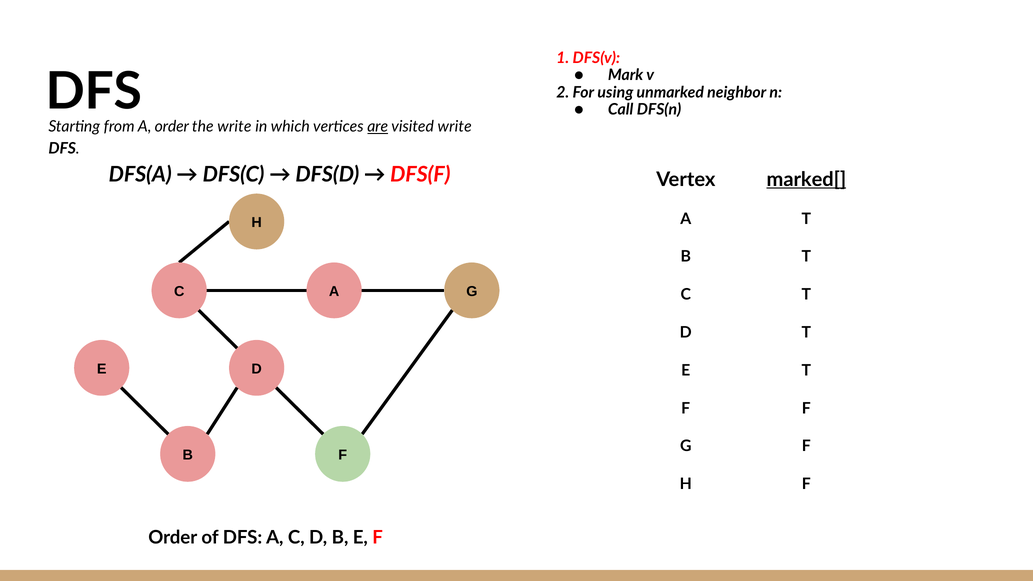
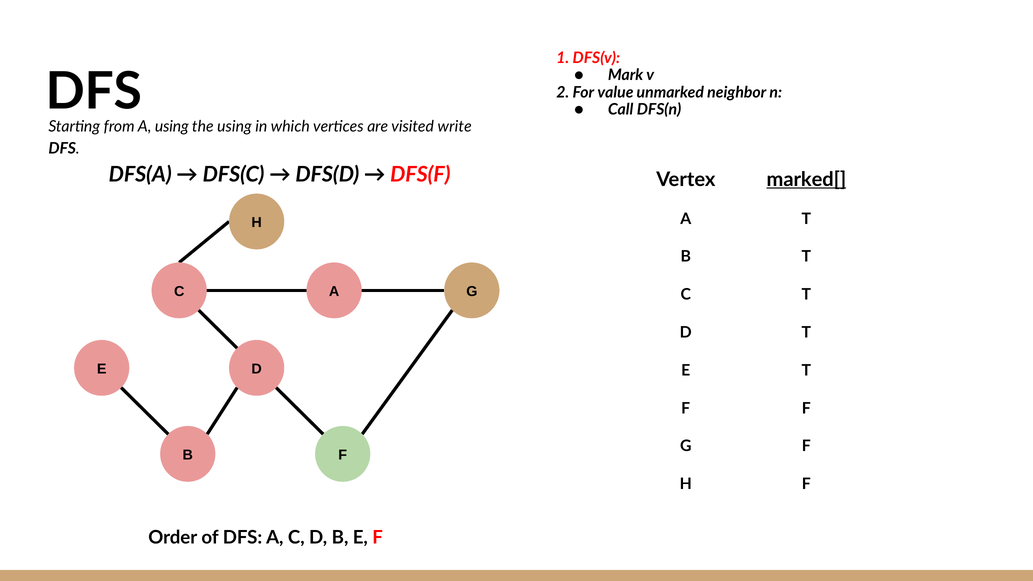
using: using -> value
A order: order -> using
the write: write -> using
are underline: present -> none
